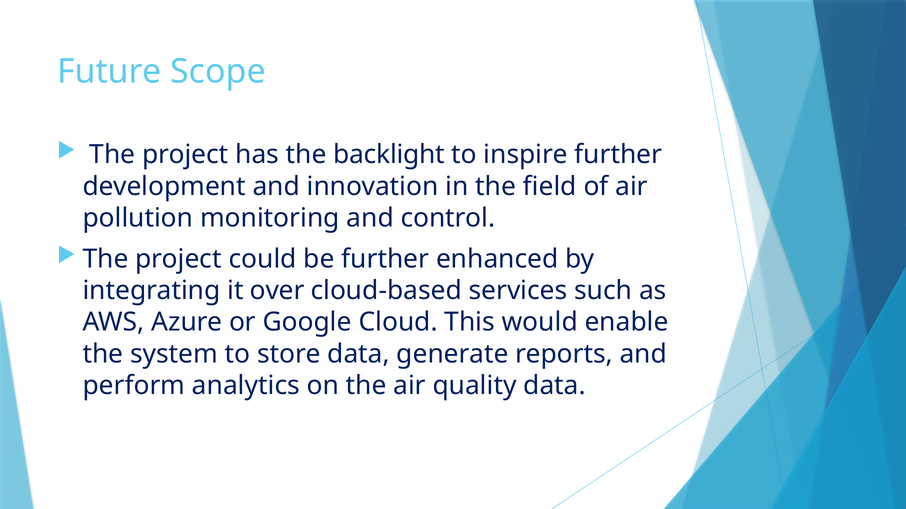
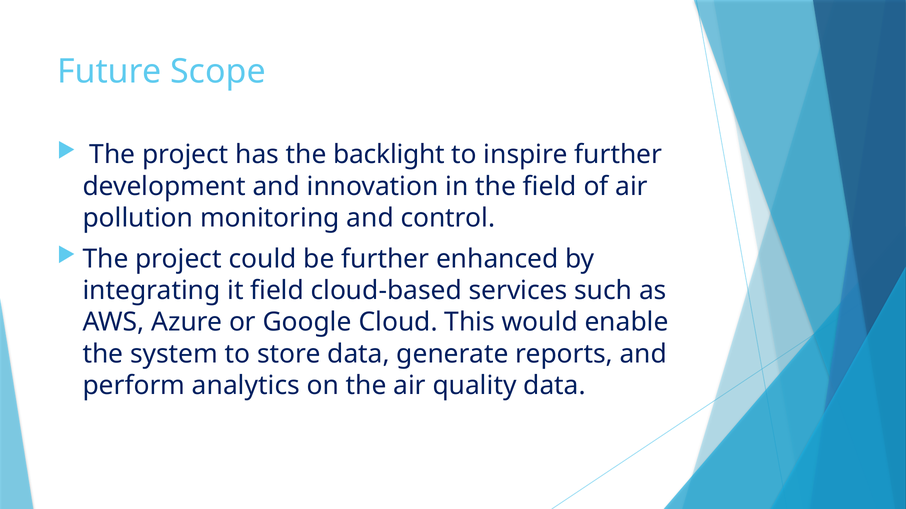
it over: over -> field
